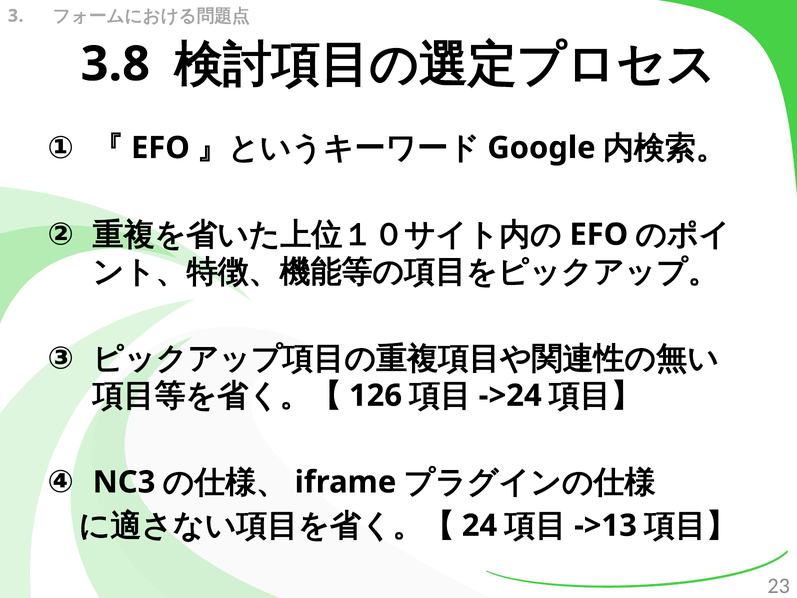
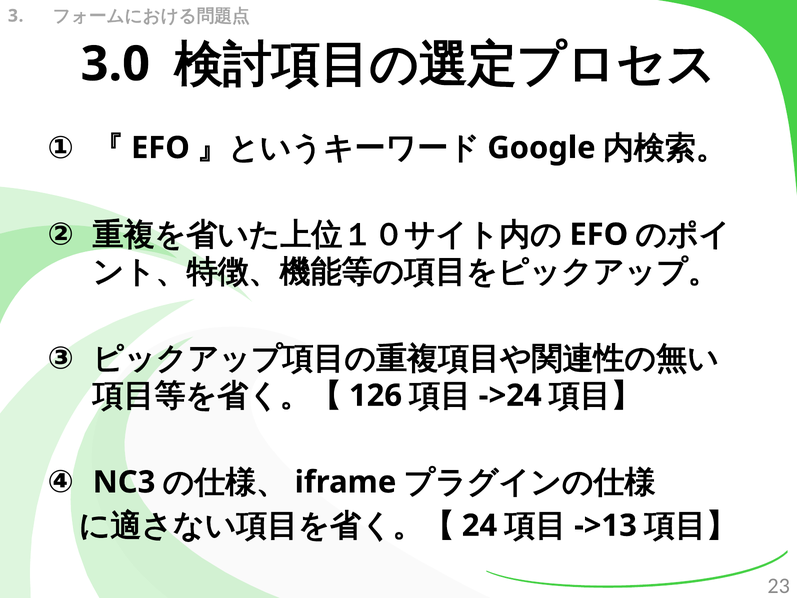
3.8: 3.8 -> 3.0
